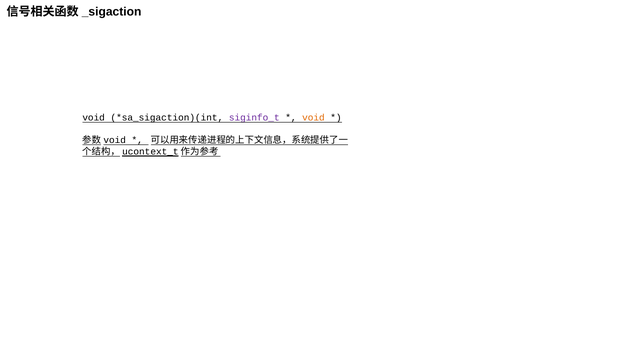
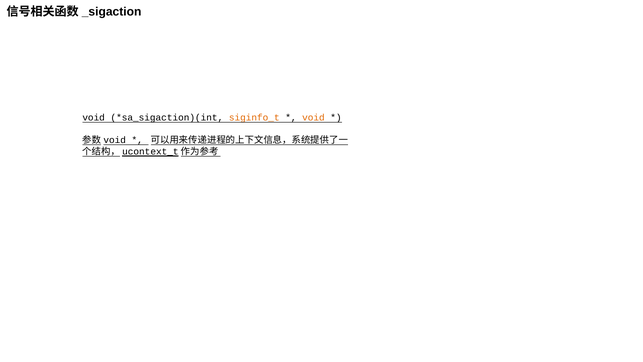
siginfo_t colour: purple -> orange
